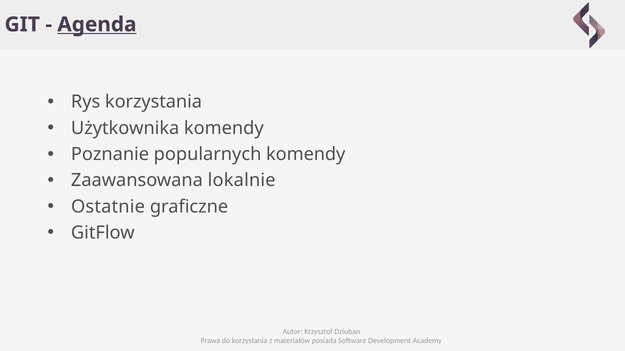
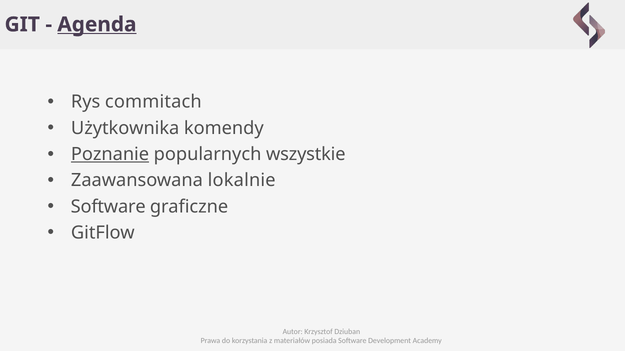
Rys korzystania: korzystania -> commitach
Poznanie underline: none -> present
popularnych komendy: komendy -> wszystkie
Ostatnie at (108, 207): Ostatnie -> Software
